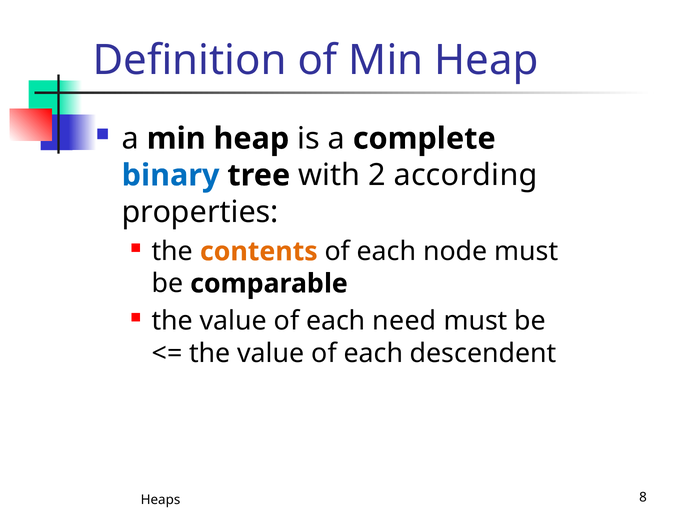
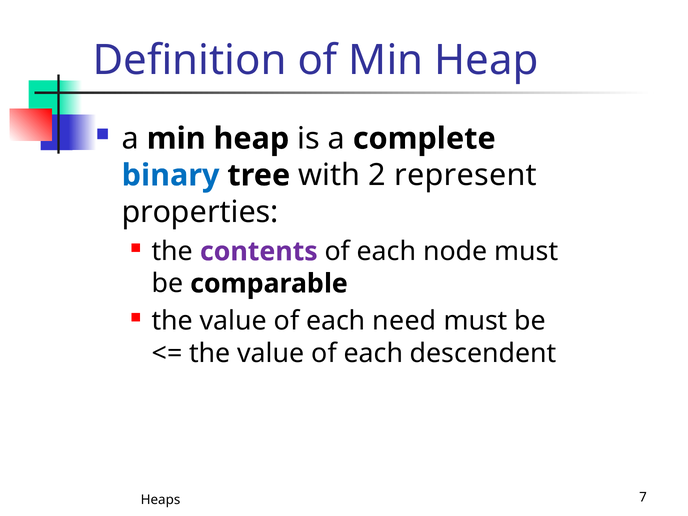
according: according -> represent
contents colour: orange -> purple
8: 8 -> 7
